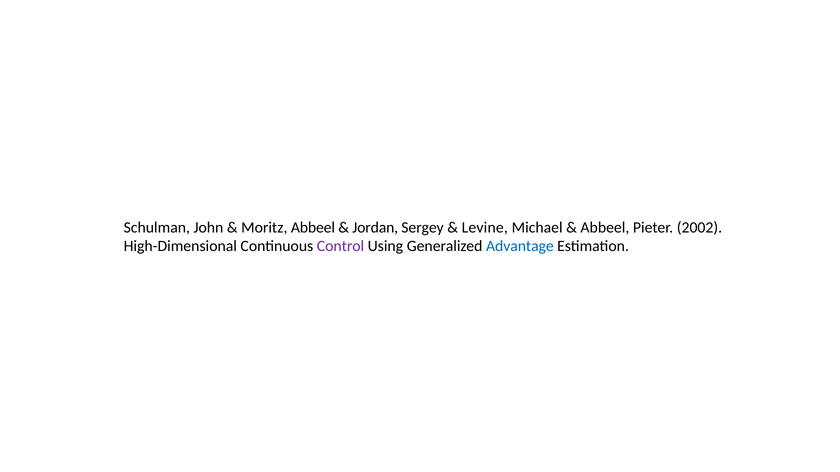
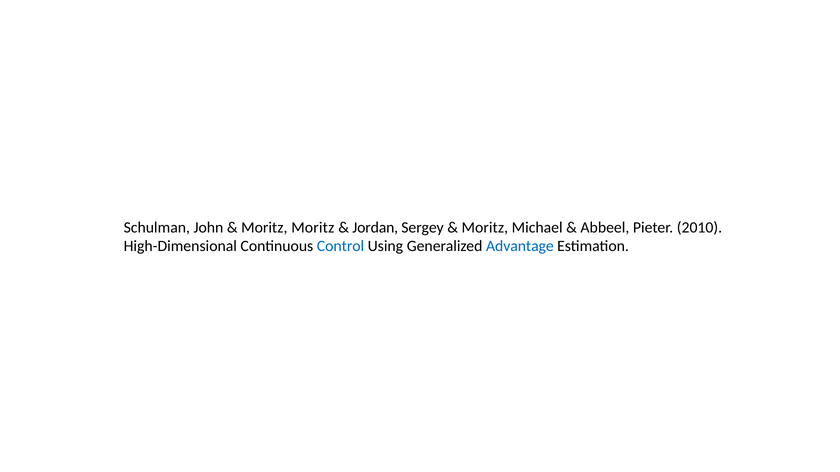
Moritz Abbeel: Abbeel -> Moritz
Levine at (485, 228): Levine -> Moritz
2002: 2002 -> 2010
Control colour: purple -> blue
